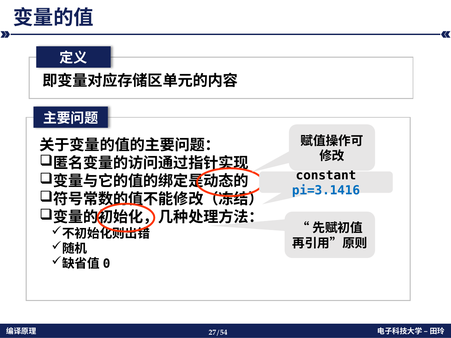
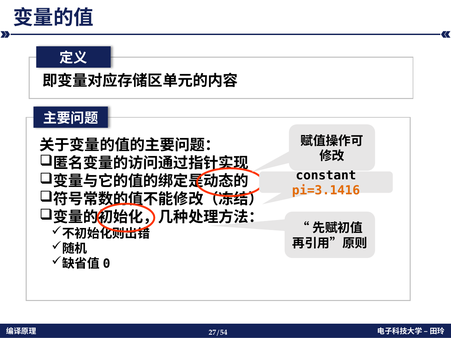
pi=3.1416 colour: blue -> orange
